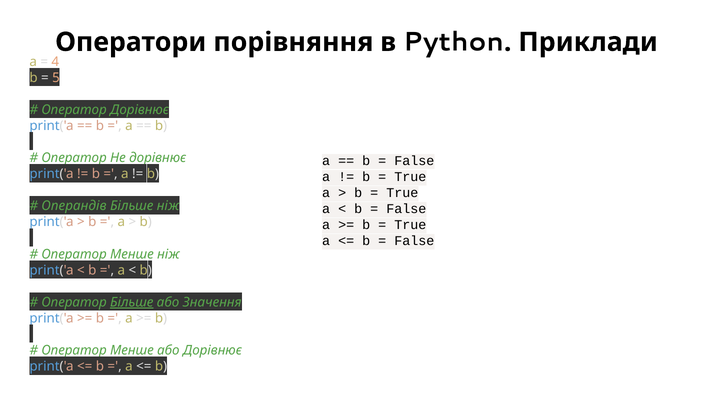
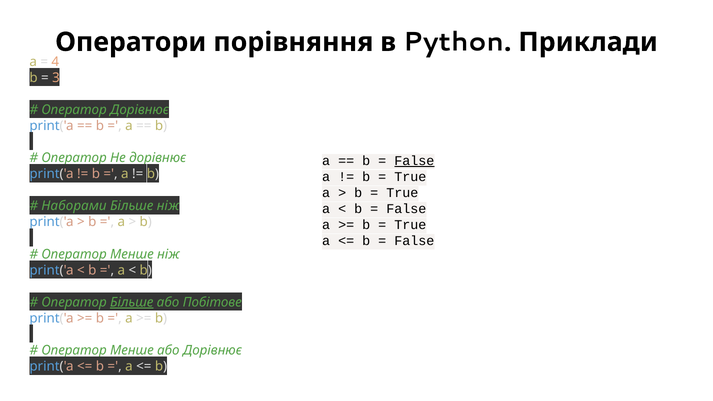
5: 5 -> 3
False at (414, 161) underline: none -> present
Операндів: Операндів -> Наборами
Значення: Значення -> Побітове
